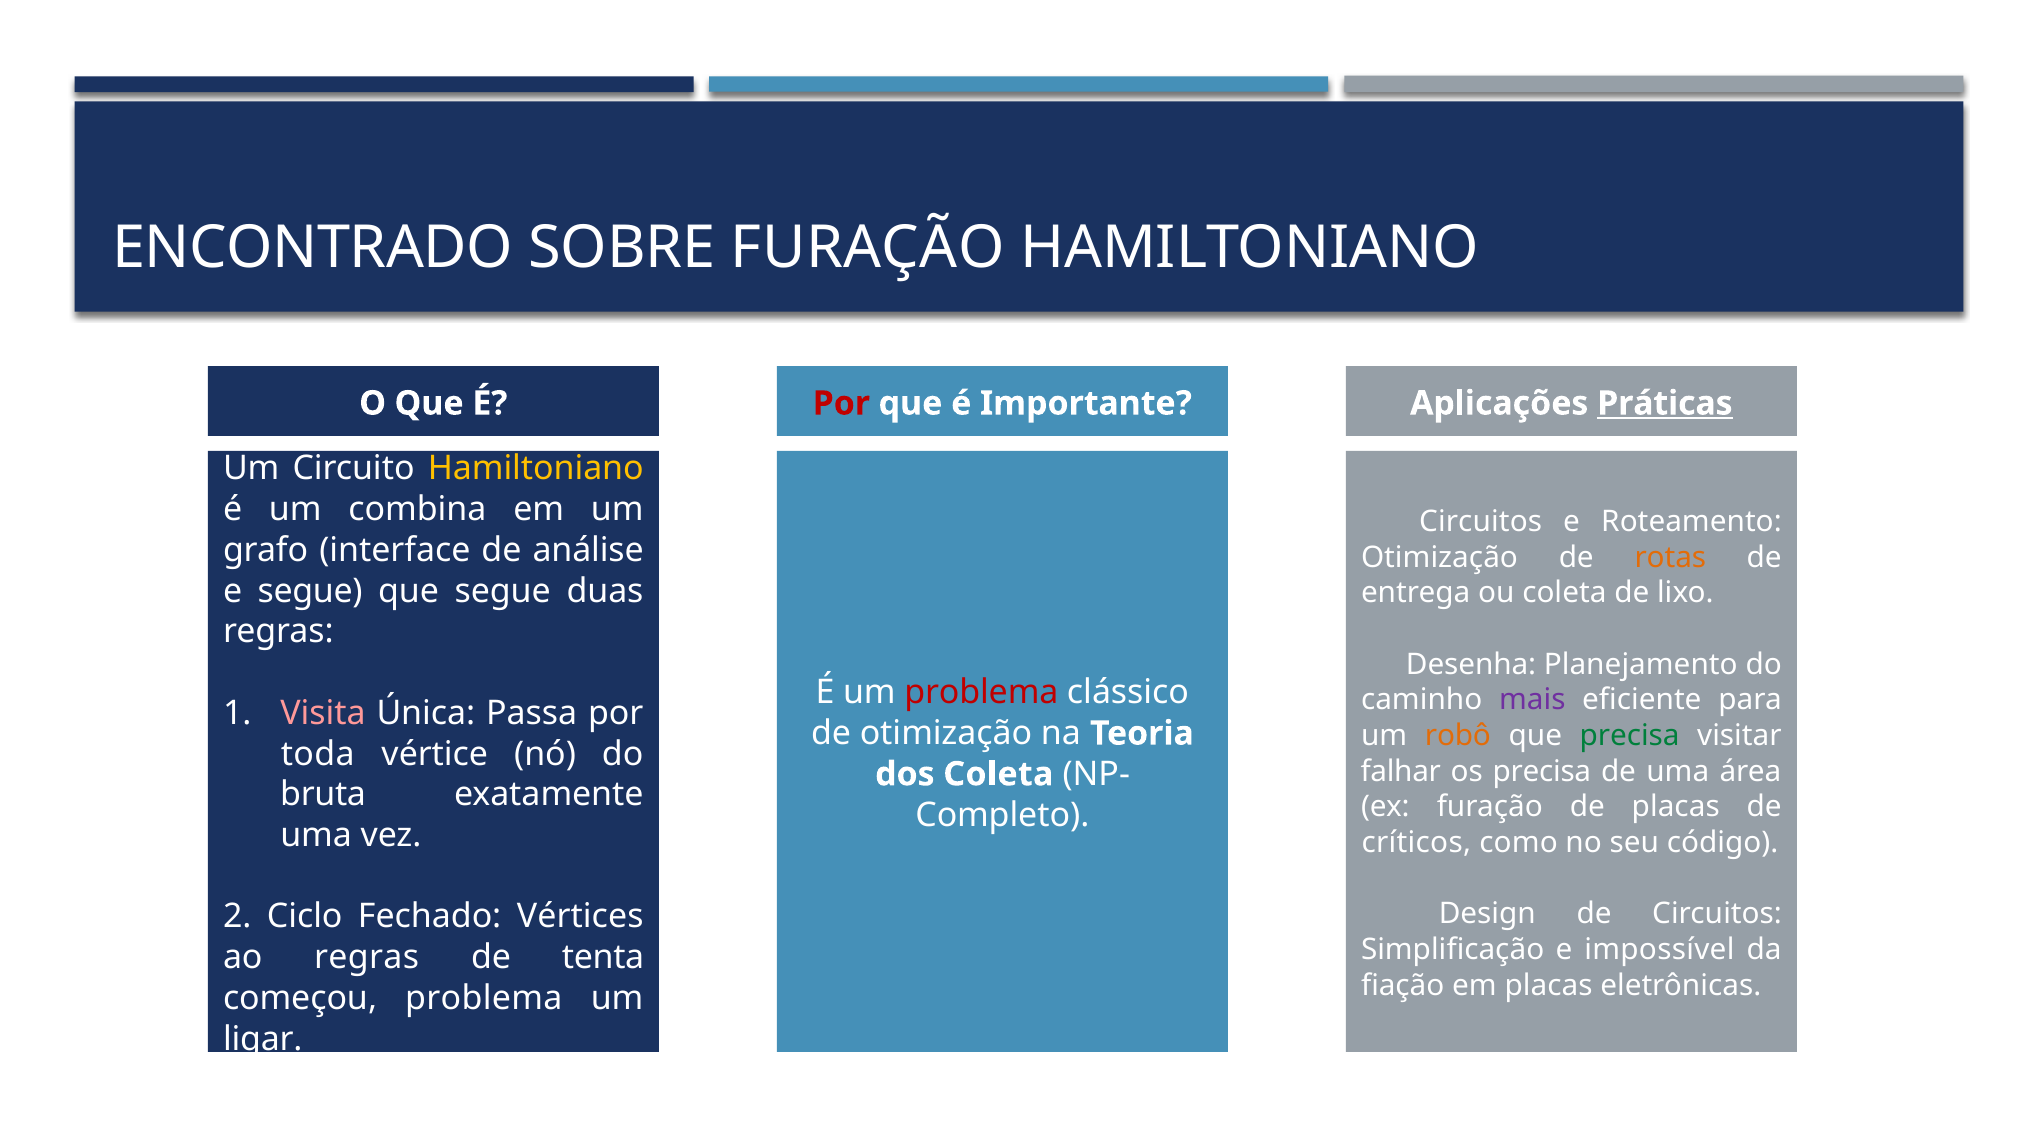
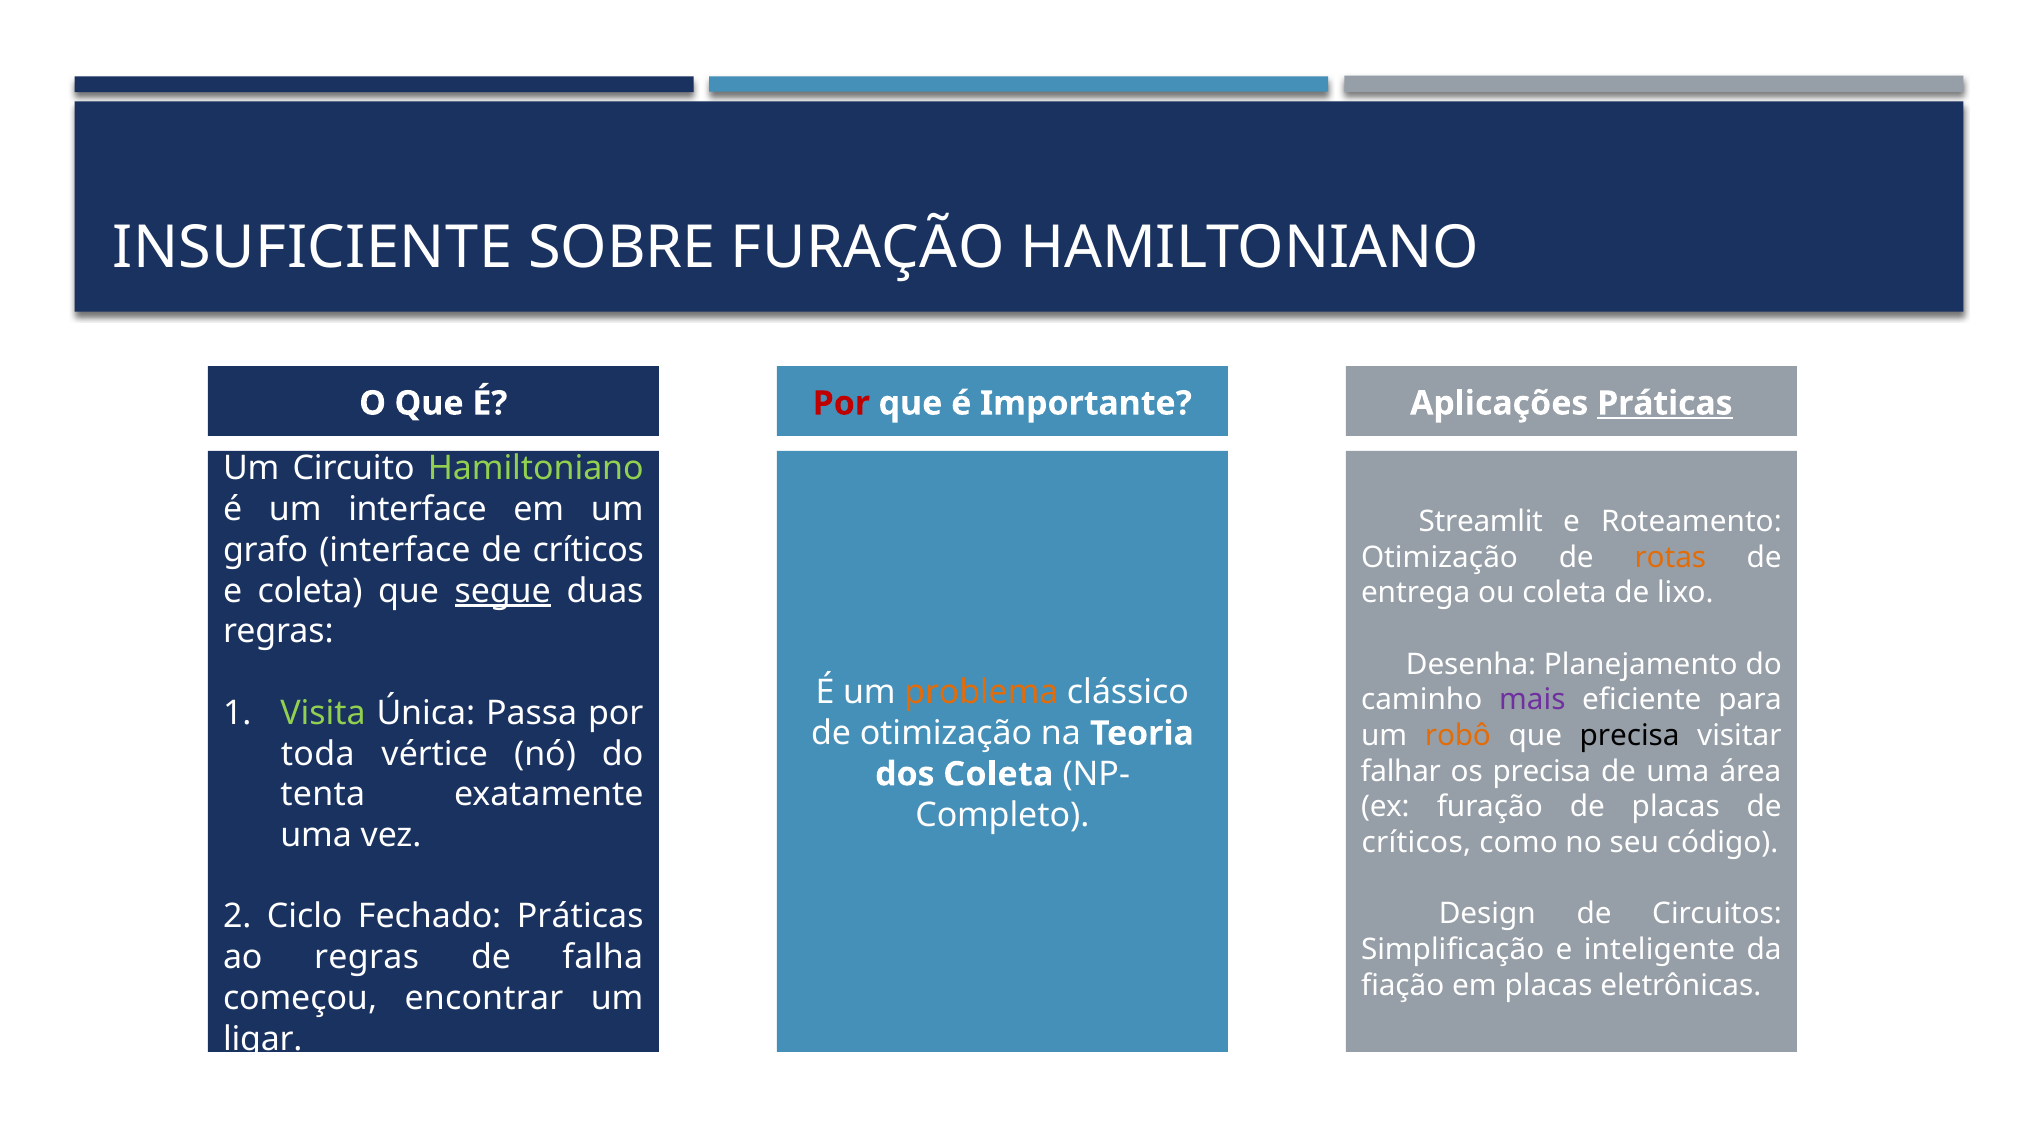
ENCONTRADO: ENCONTRADO -> INSUFICIENTE
Hamiltoniano at (536, 469) colour: yellow -> light green
um combina: combina -> interface
Circuitos at (1481, 522): Circuitos -> Streamlit
análise at (588, 550): análise -> críticos
e segue: segue -> coleta
segue at (503, 591) underline: none -> present
problema at (981, 693) colour: red -> orange
Visita colour: pink -> light green
precisa at (1630, 736) colour: green -> black
bruta: bruta -> tenta
Fechado Vértices: Vértices -> Práticas
impossível: impossível -> inteligente
tenta: tenta -> falha
começou problema: problema -> encontrar
